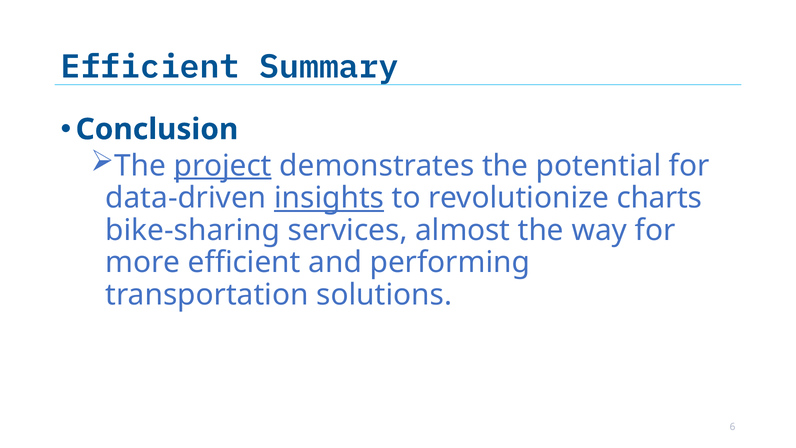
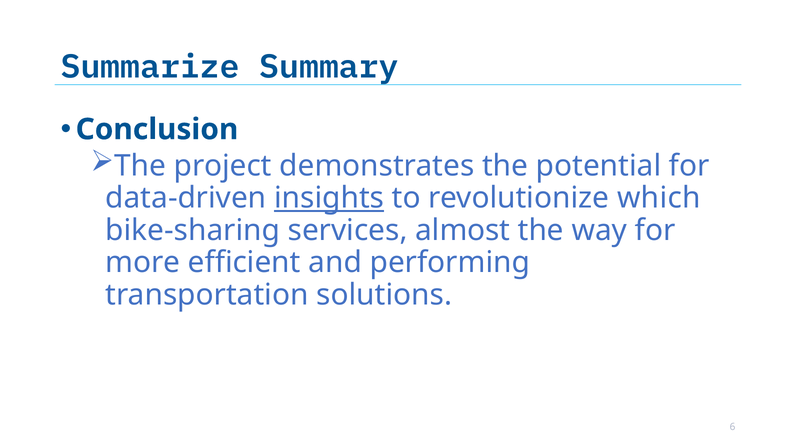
Efficient at (150, 67): Efficient -> Summarize
project underline: present -> none
charts: charts -> which
